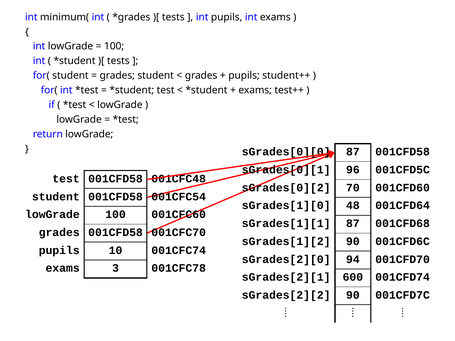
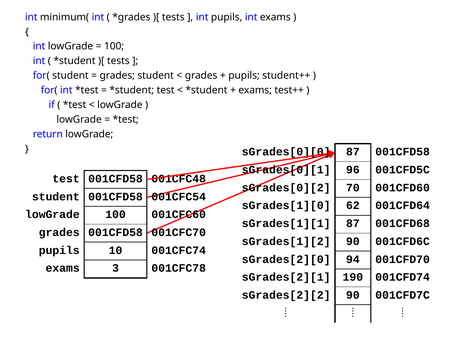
48: 48 -> 62
600: 600 -> 190
